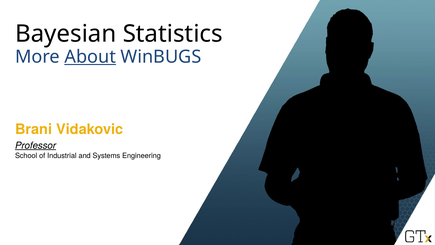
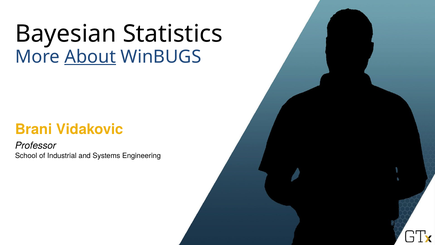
Professor underline: present -> none
